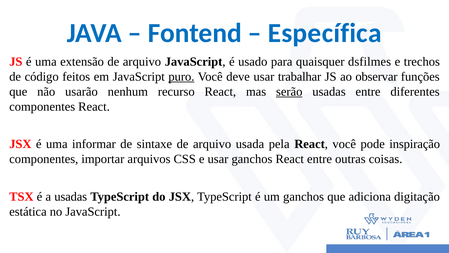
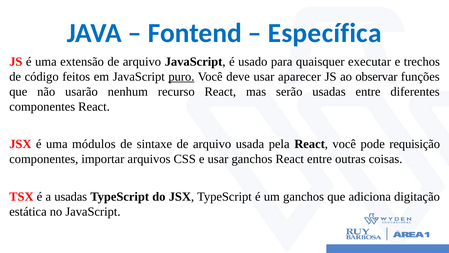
dsfilmes: dsfilmes -> executar
trabalhar: trabalhar -> aparecer
serão underline: present -> none
informar: informar -> módulos
inspiração: inspiração -> requisição
